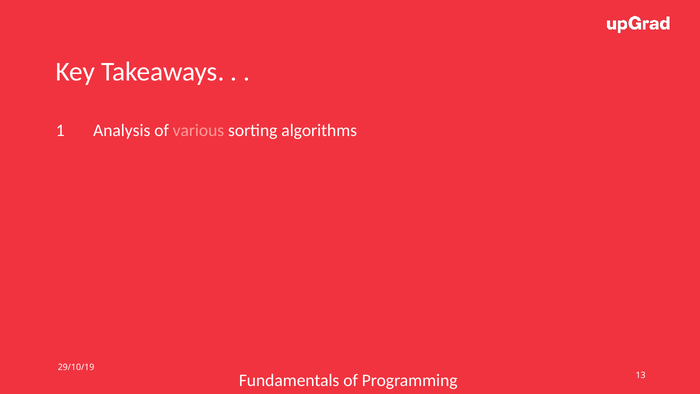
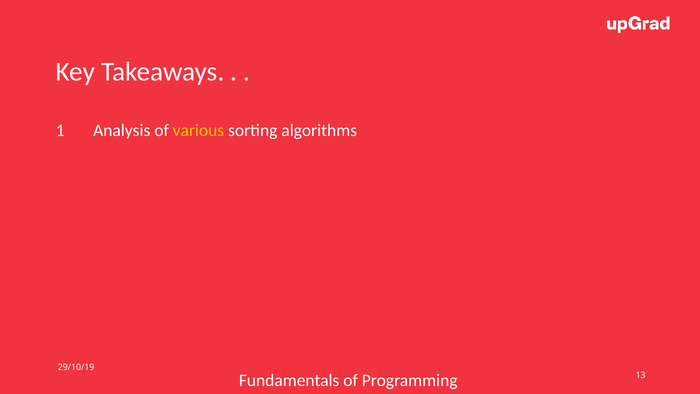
various colour: pink -> yellow
